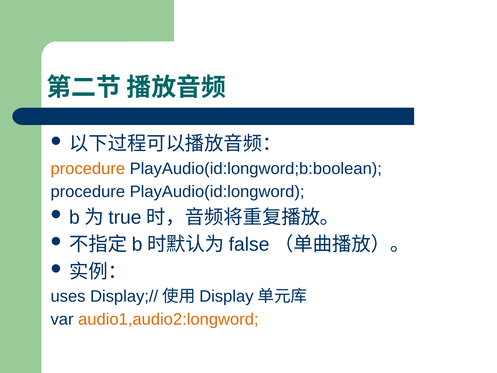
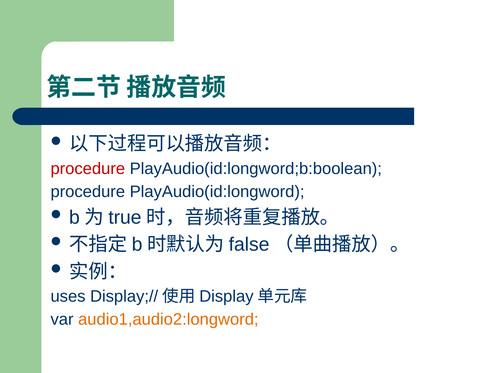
procedure at (88, 169) colour: orange -> red
